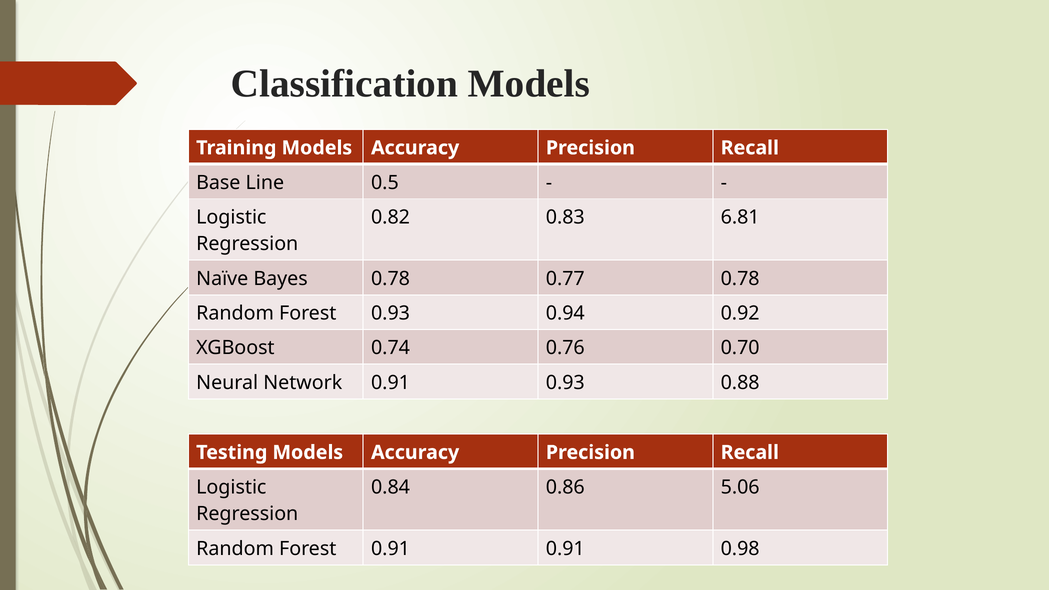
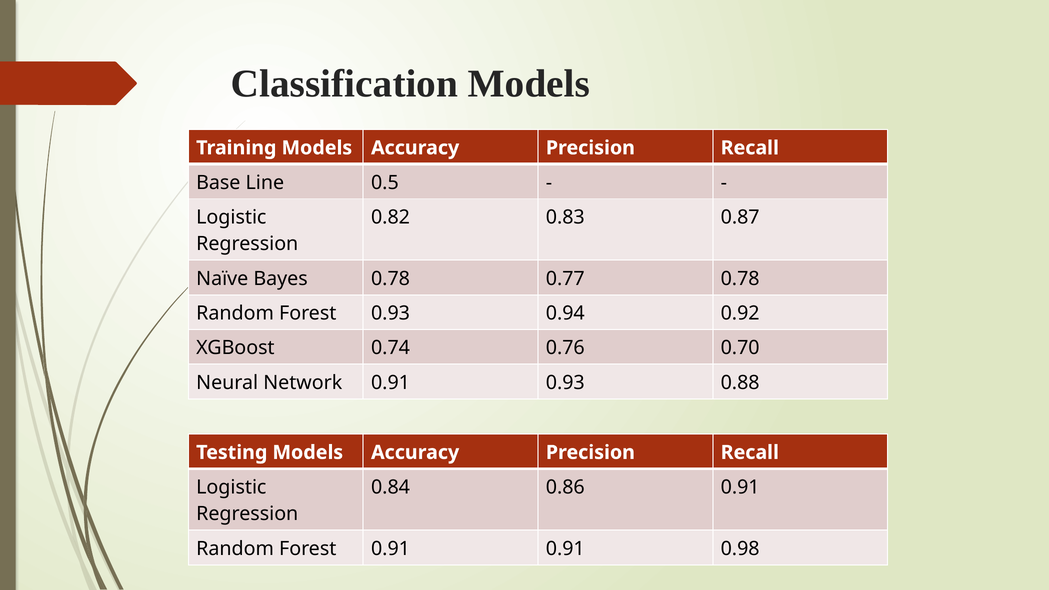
6.81: 6.81 -> 0.87
0.86 5.06: 5.06 -> 0.91
